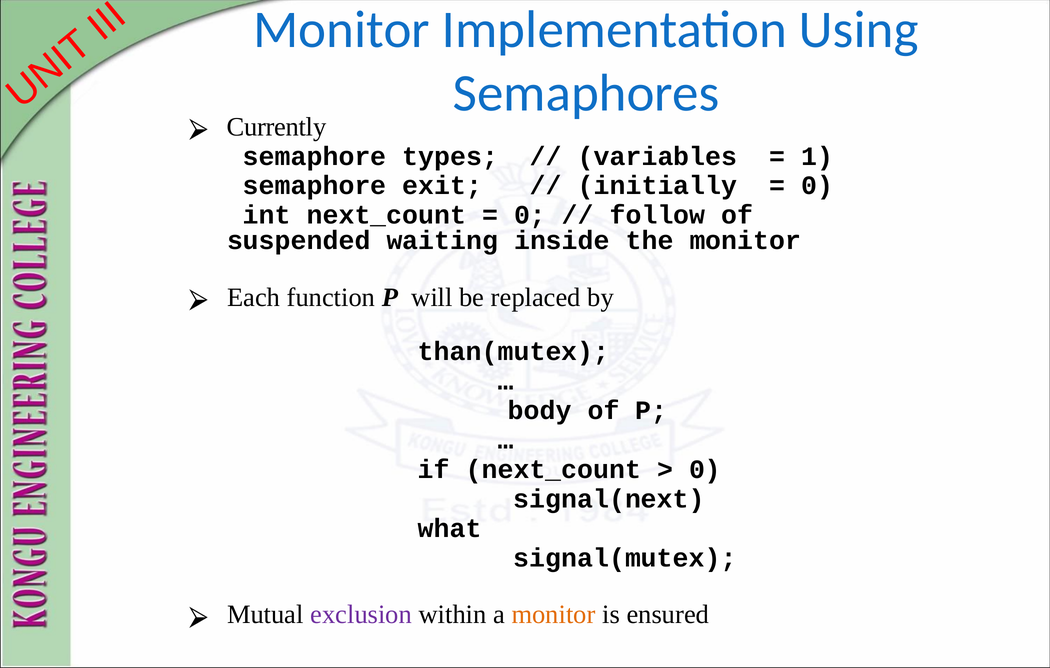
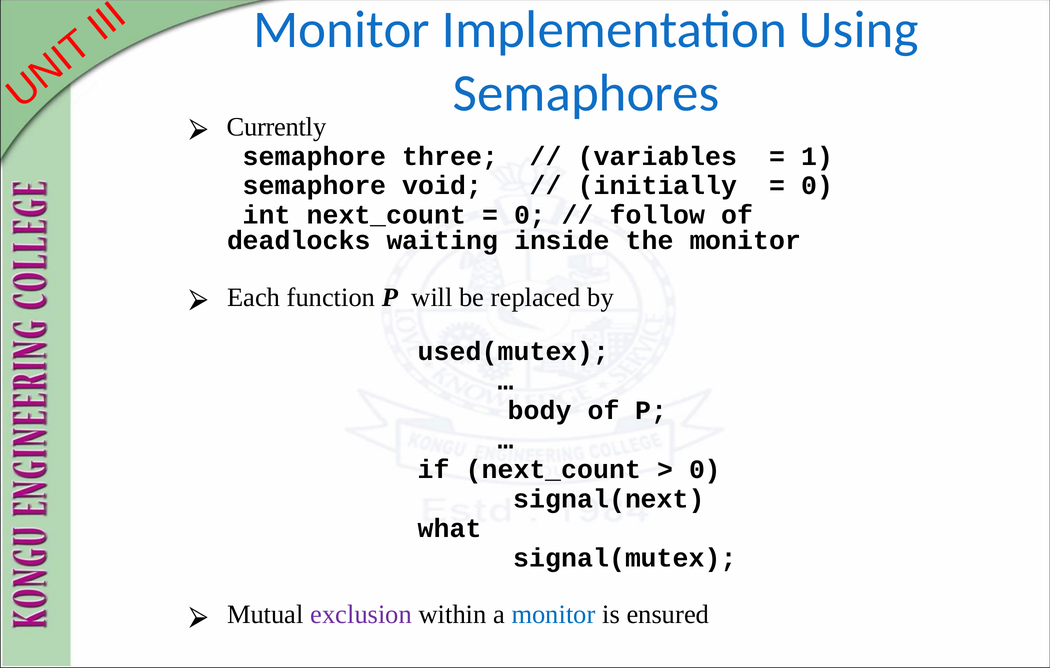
types: types -> three
exit: exit -> void
suspended: suspended -> deadlocks
than(mutex: than(mutex -> used(mutex
monitor at (554, 615) colour: orange -> blue
